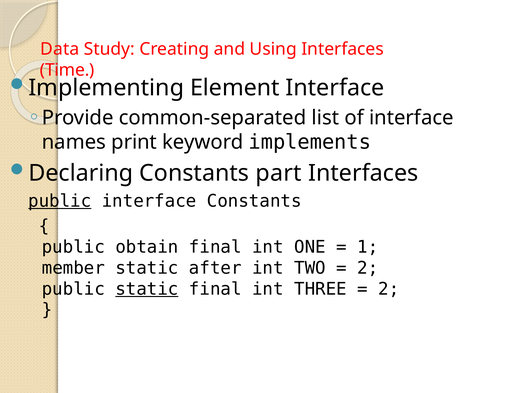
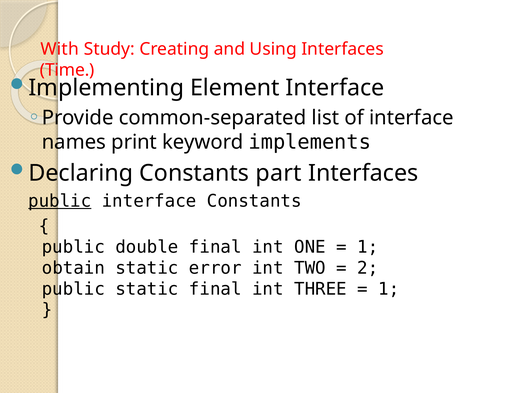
Data: Data -> With
obtain: obtain -> double
member: member -> obtain
after: after -> error
static at (147, 289) underline: present -> none
2 at (389, 289): 2 -> 1
